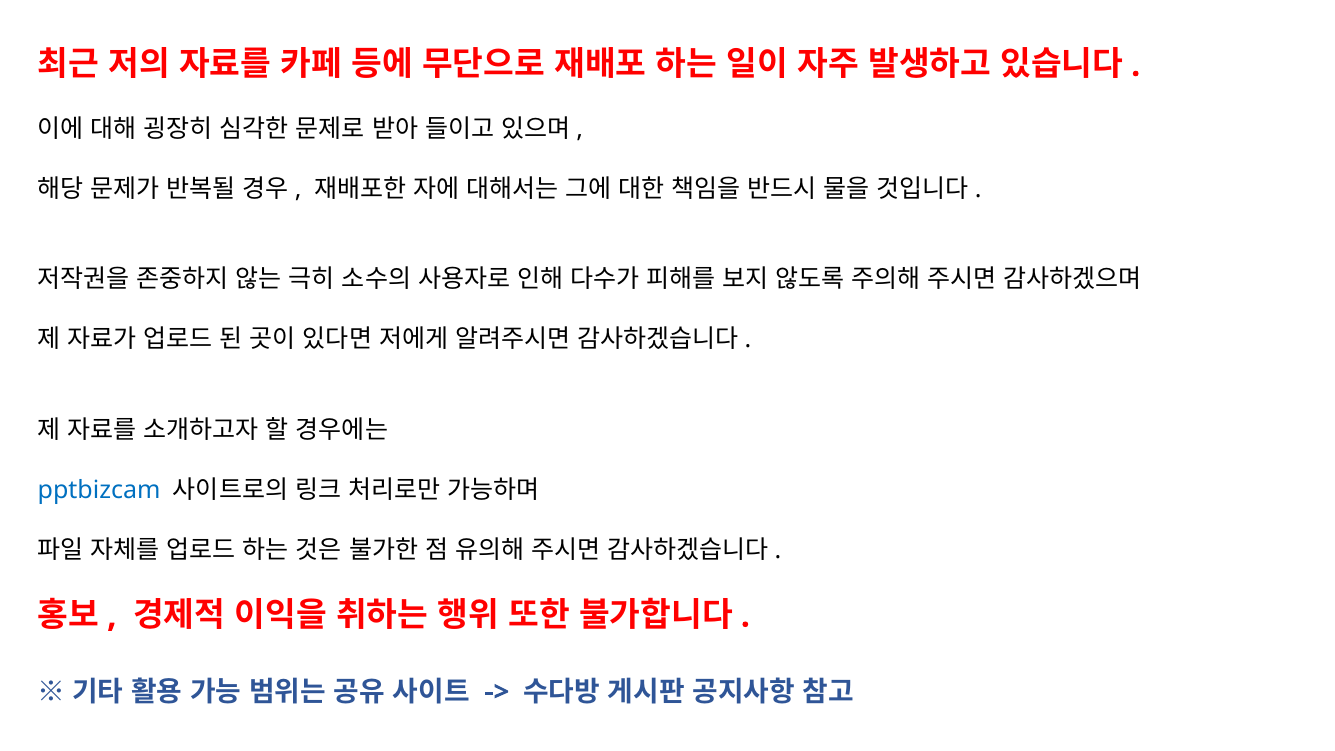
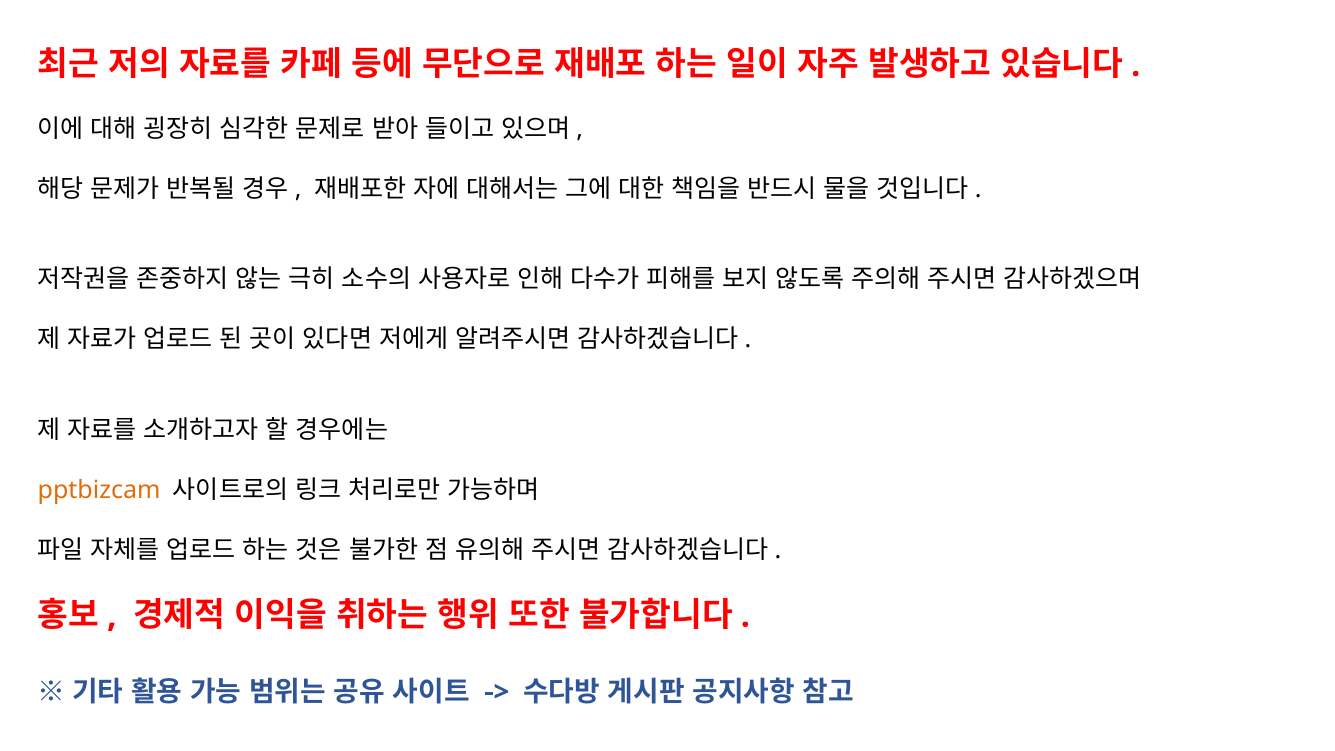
pptbizcam colour: blue -> orange
